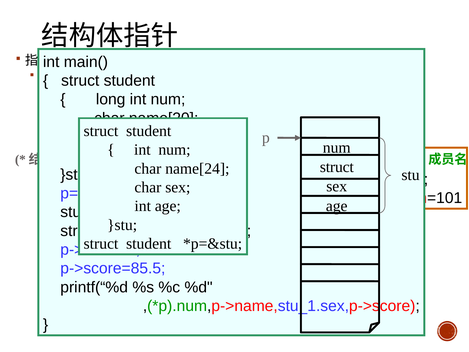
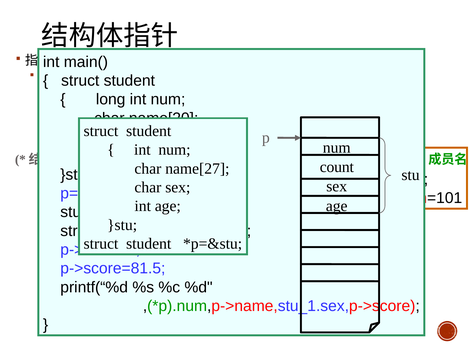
struct at (337, 167): struct -> count
name[24: name[24 -> name[27
p->score=85.5: p->score=85.5 -> p->score=81.5
